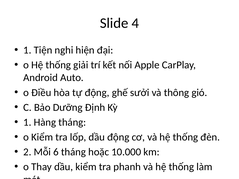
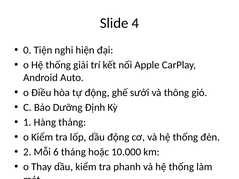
1 at (27, 50): 1 -> 0
